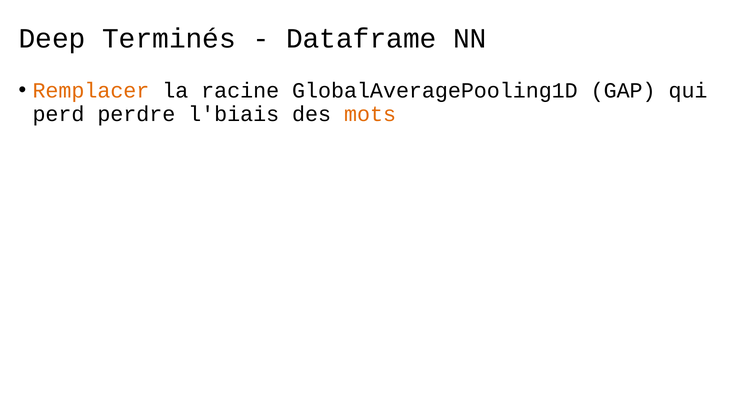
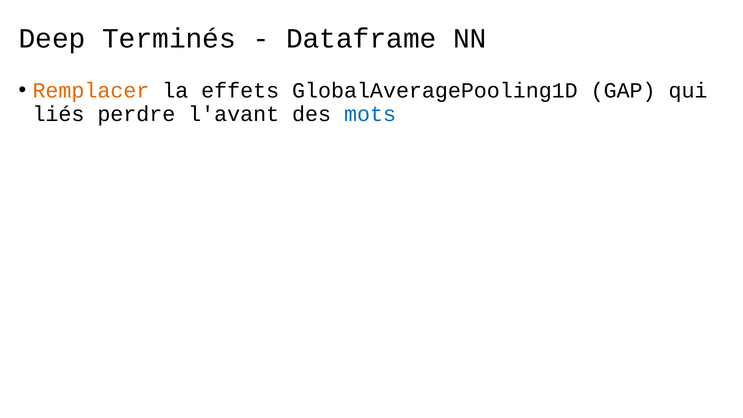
racine: racine -> effets
perd: perd -> liés
l'biais: l'biais -> l'avant
mots colour: orange -> blue
